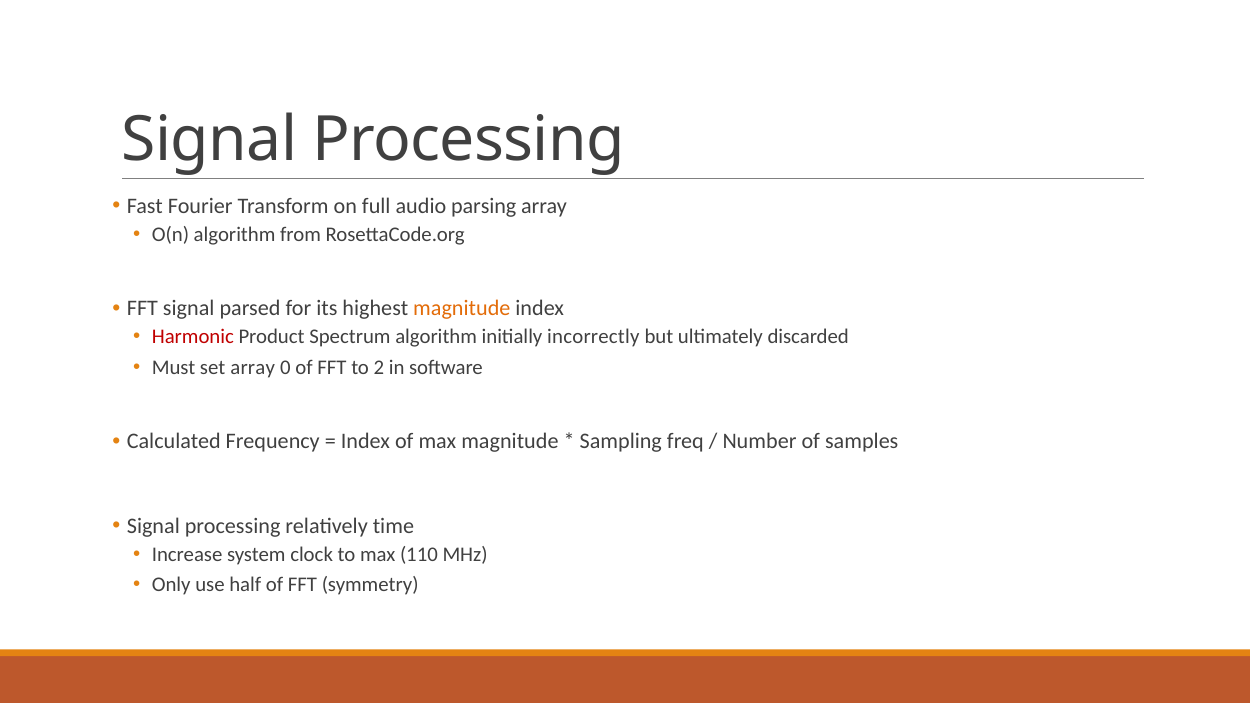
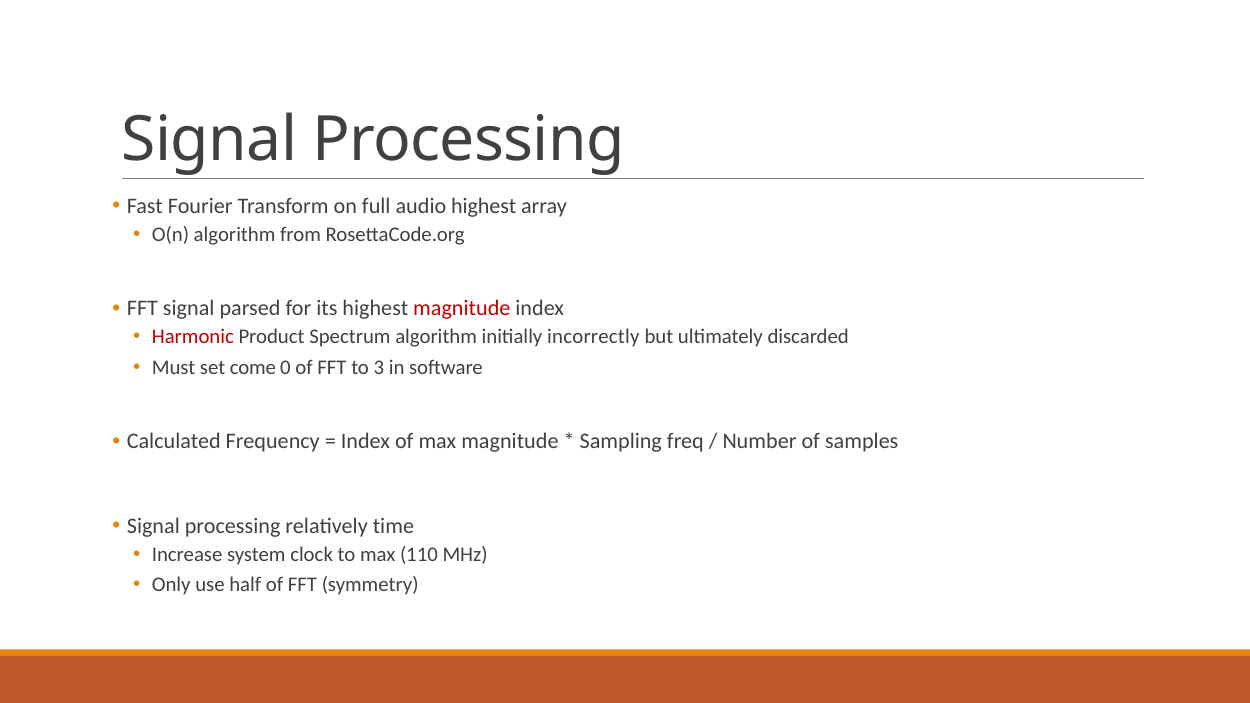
audio parsing: parsing -> highest
magnitude at (462, 308) colour: orange -> red
set array: array -> come
2: 2 -> 3
